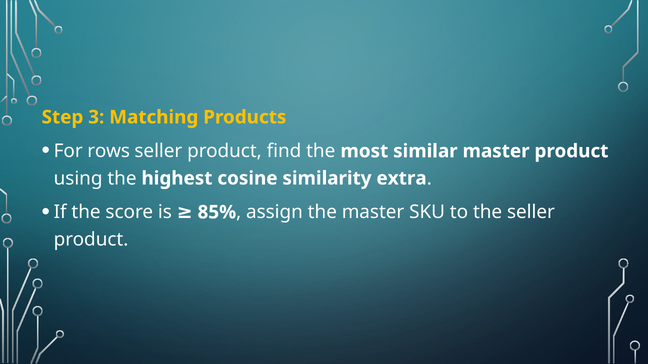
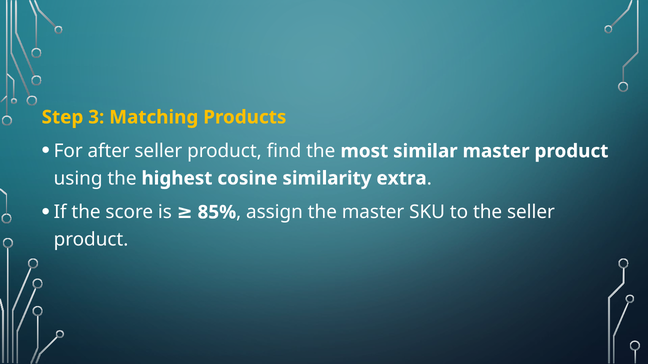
rows: rows -> after
